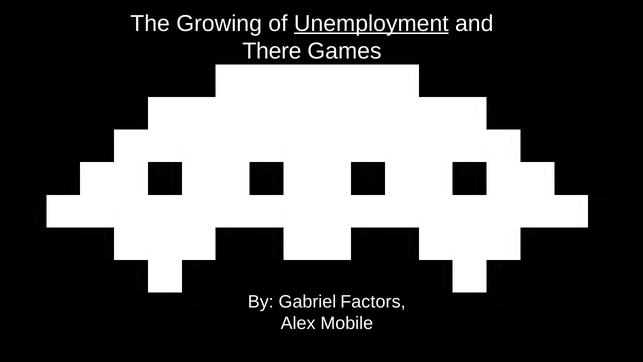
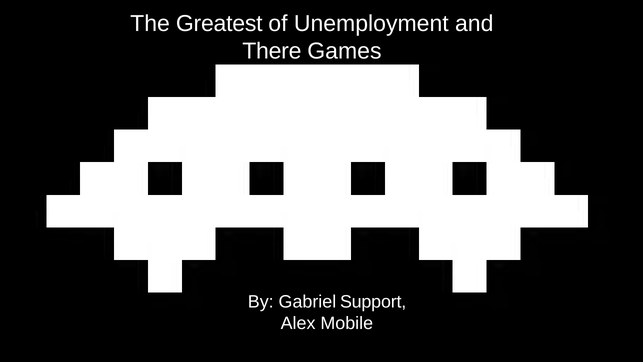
Growing: Growing -> Greatest
Unemployment underline: present -> none
Factors: Factors -> Support
